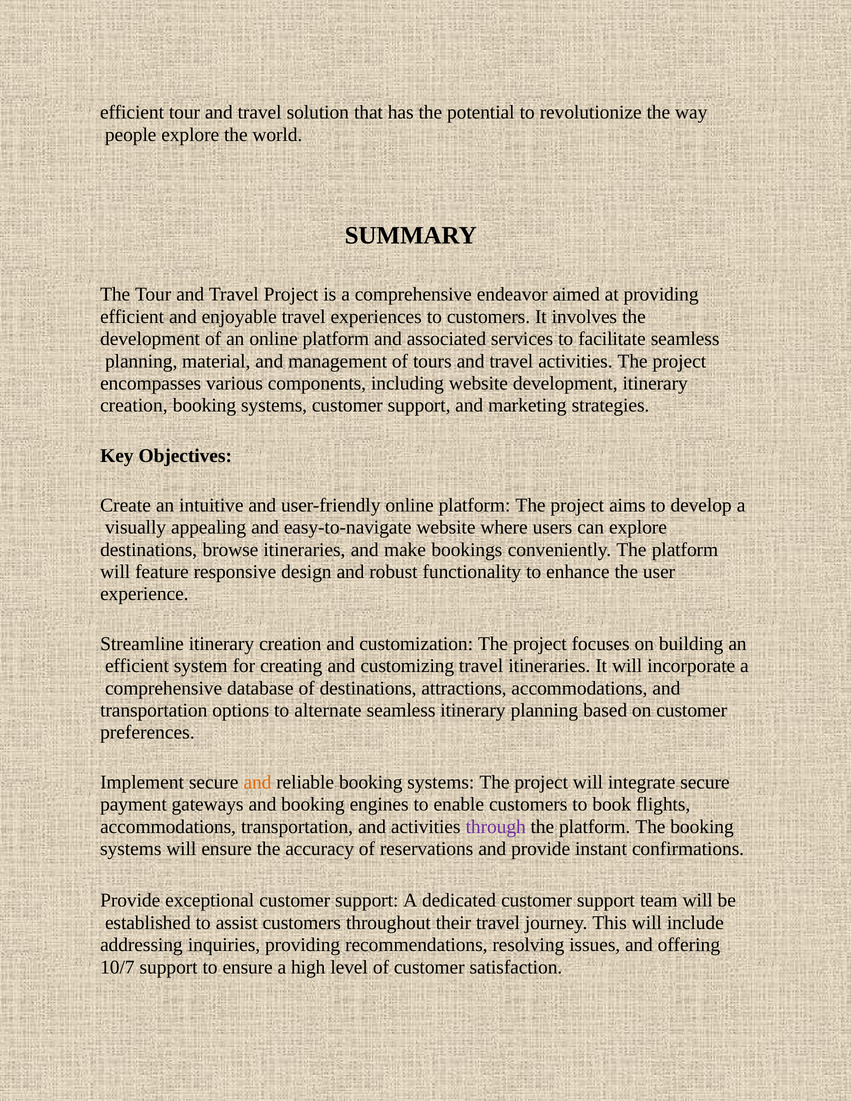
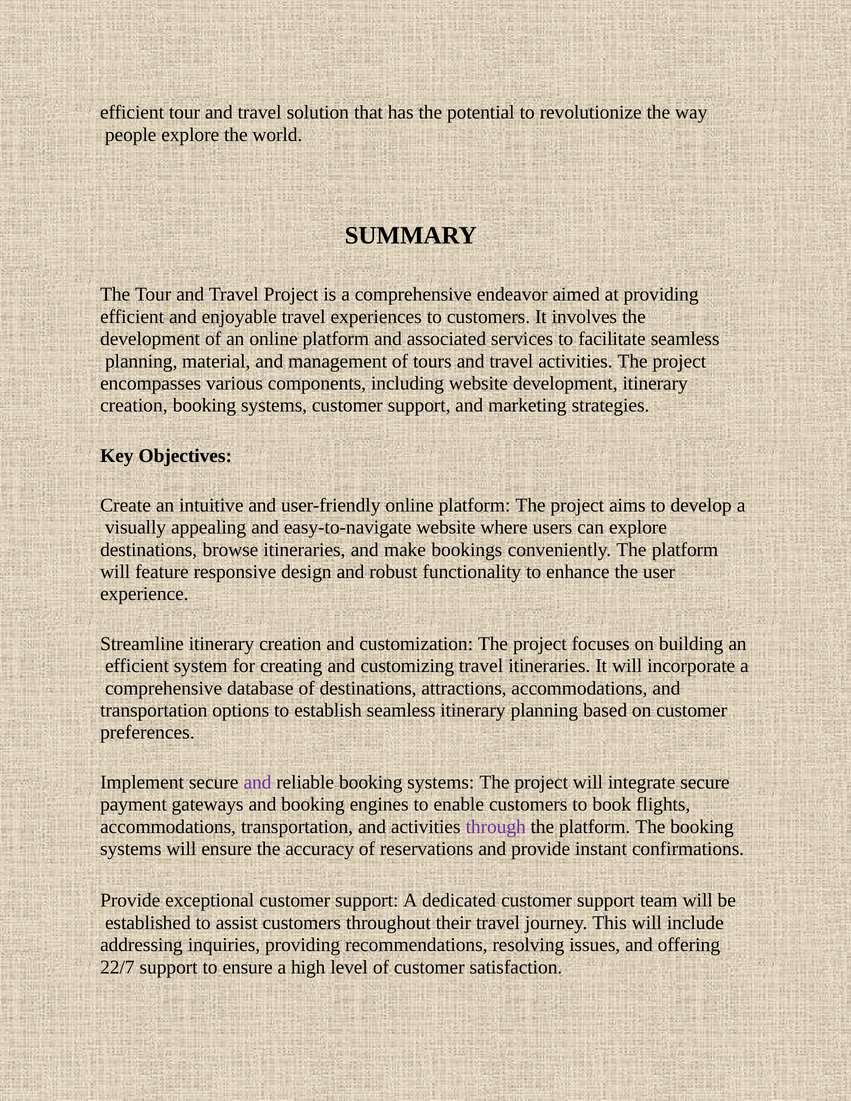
alternate: alternate -> establish
and at (257, 783) colour: orange -> purple
10/7: 10/7 -> 22/7
